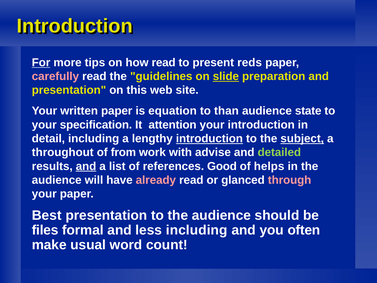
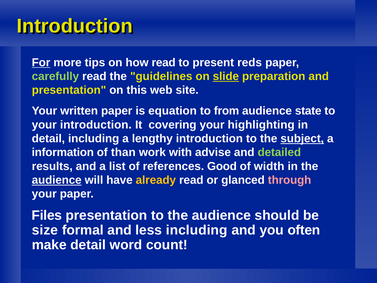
carefully colour: pink -> light green
than: than -> from
your specification: specification -> introduction
attention: attention -> covering
your introduction: introduction -> highlighting
introduction at (209, 138) underline: present -> none
throughout: throughout -> information
from: from -> than
and at (86, 166) underline: present -> none
helps: helps -> width
audience at (57, 180) underline: none -> present
already colour: pink -> yellow
Best: Best -> Files
files: files -> size
make usual: usual -> detail
